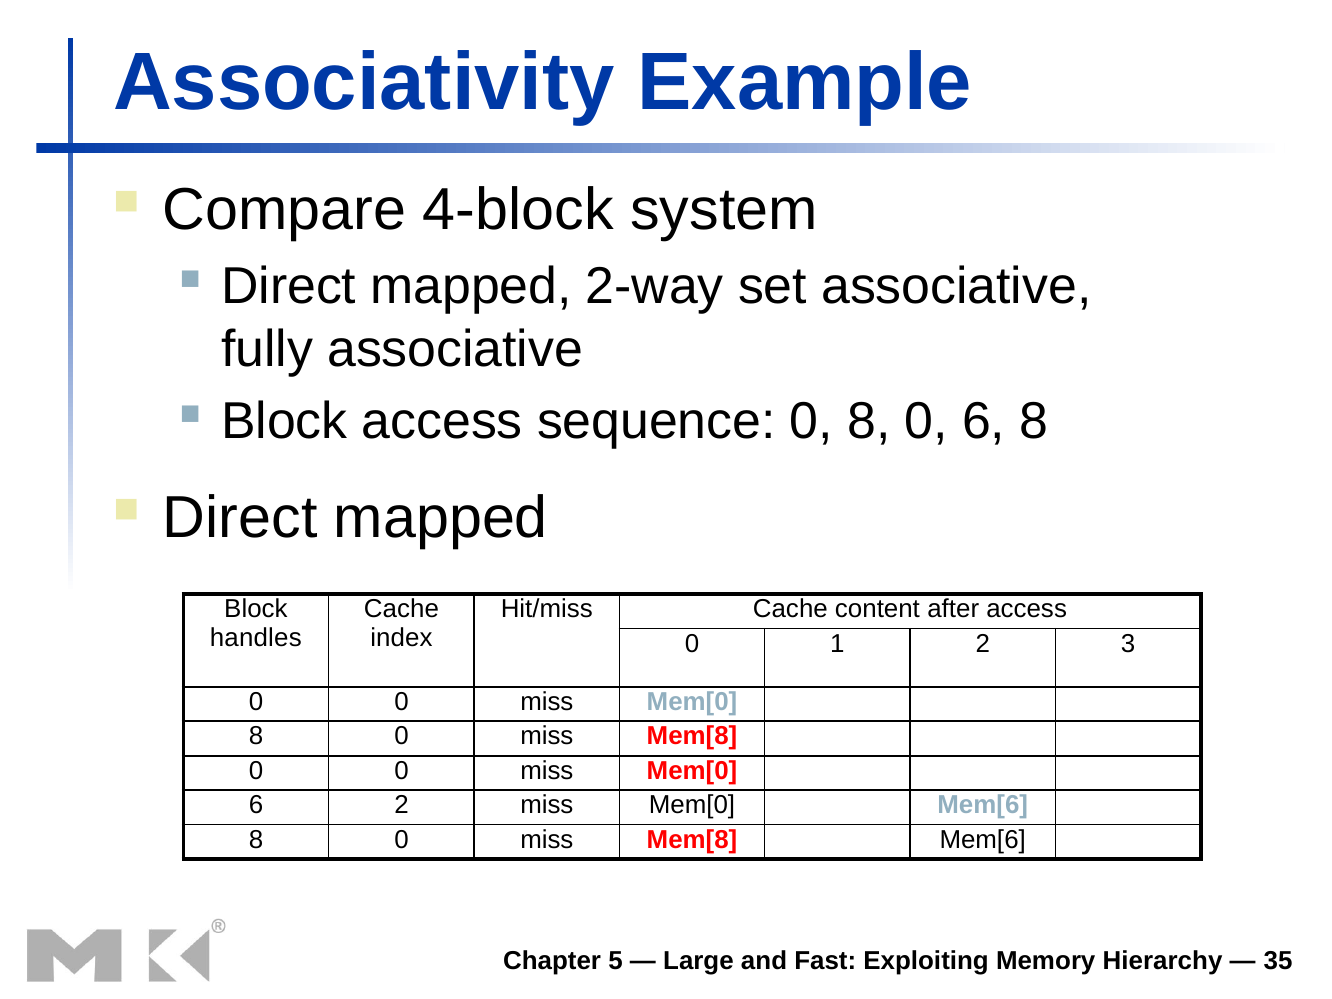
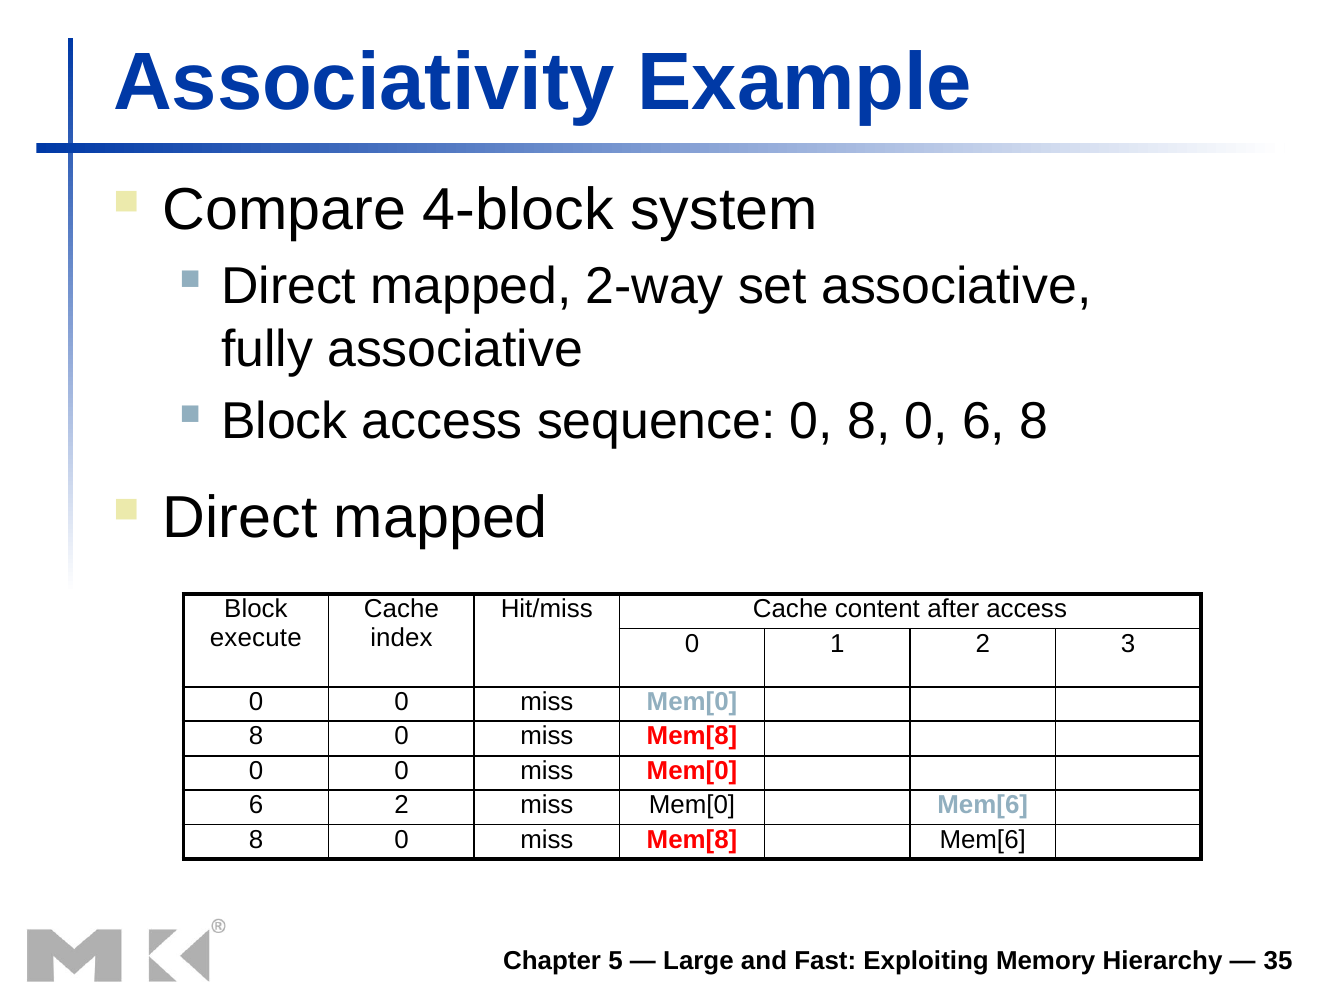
handles: handles -> execute
